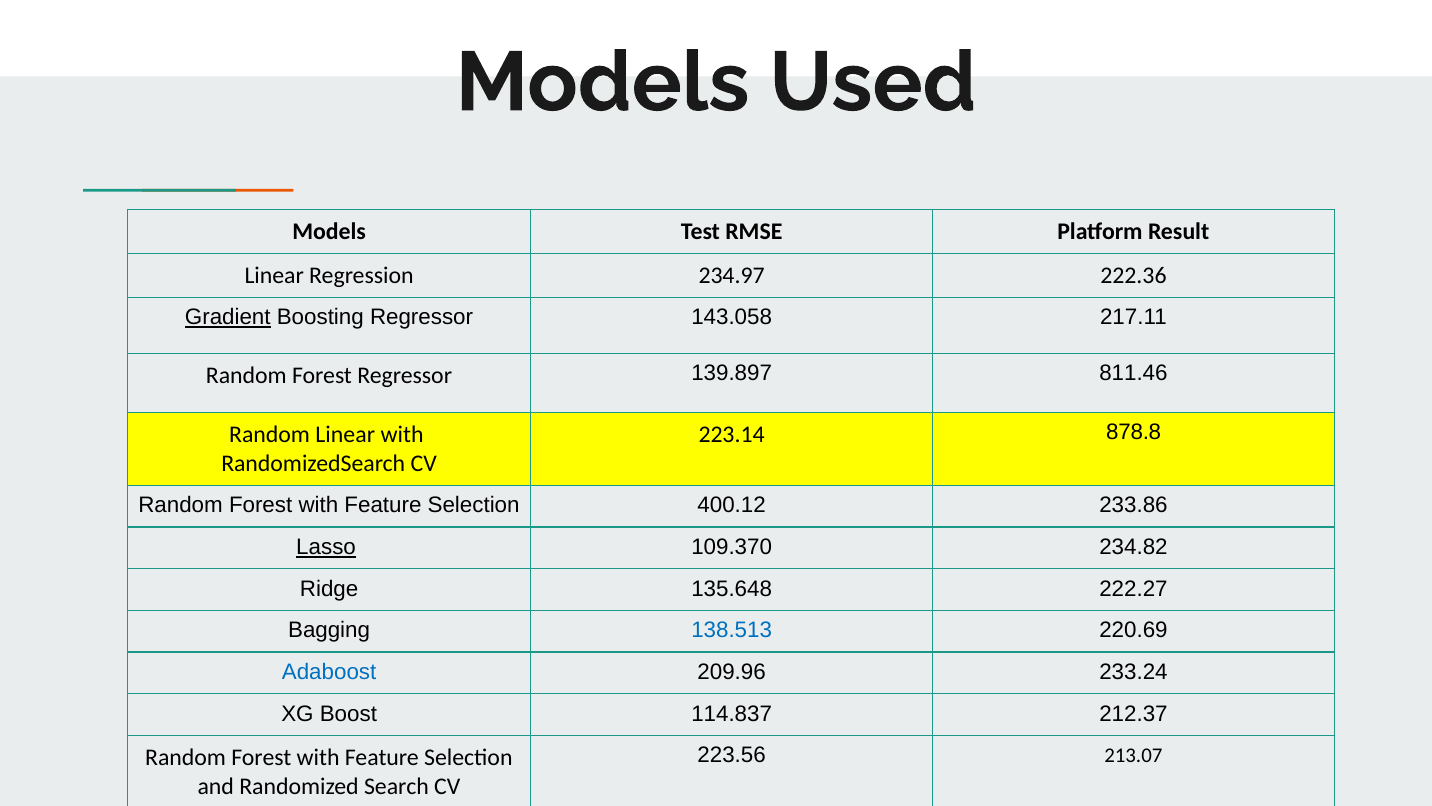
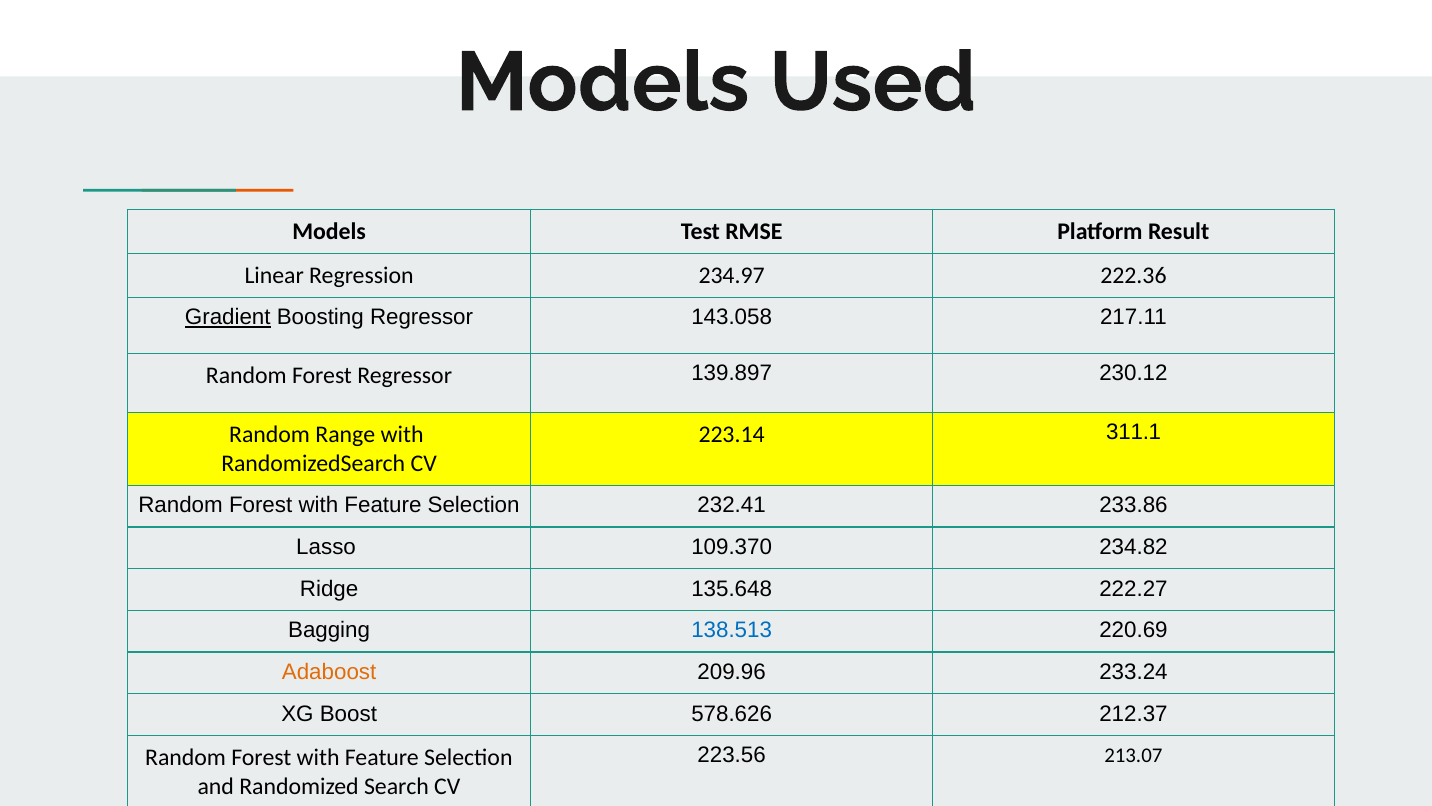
811.46: 811.46 -> 230.12
Random Linear: Linear -> Range
878.8: 878.8 -> 311.1
400.12: 400.12 -> 232.41
Lasso underline: present -> none
Adaboost colour: blue -> orange
114.837: 114.837 -> 578.626
